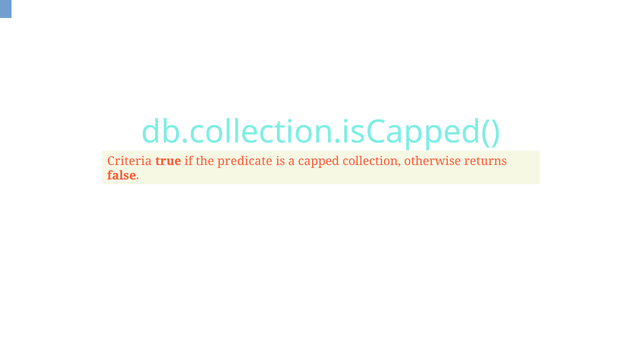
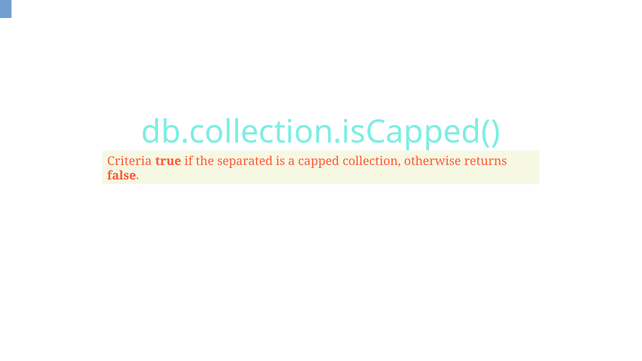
predicate: predicate -> separated
